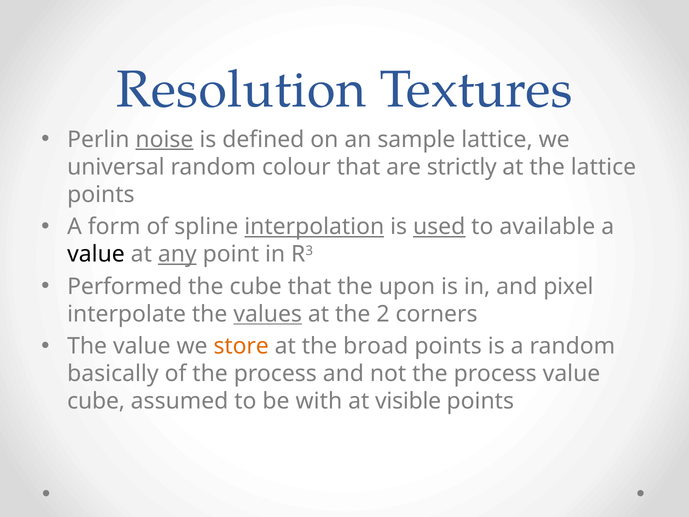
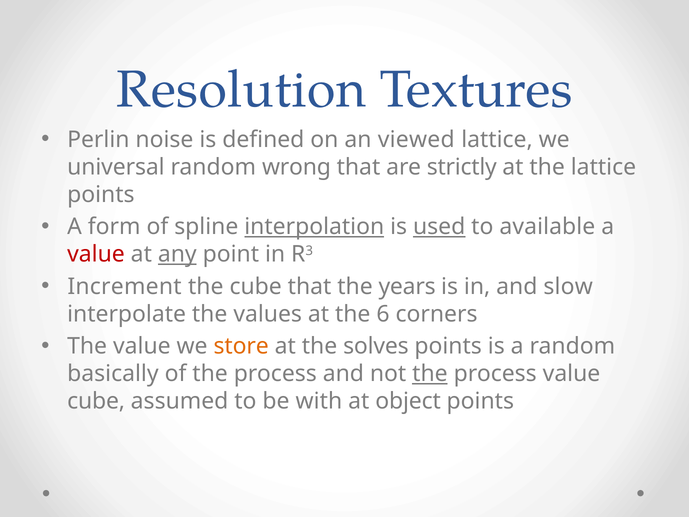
noise underline: present -> none
sample: sample -> viewed
colour: colour -> wrong
value at (96, 254) colour: black -> red
Performed: Performed -> Increment
upon: upon -> years
pixel: pixel -> slow
values underline: present -> none
2: 2 -> 6
broad: broad -> solves
the at (430, 374) underline: none -> present
visible: visible -> object
